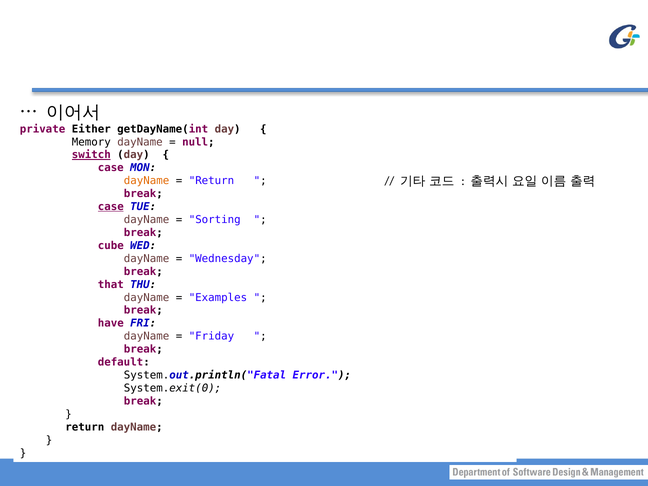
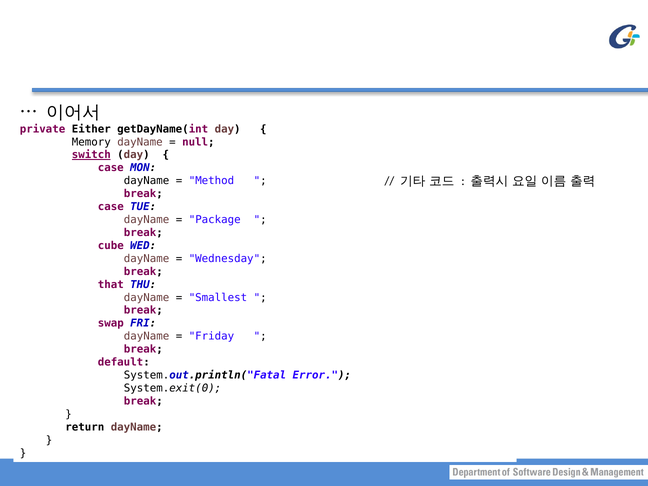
dayName at (147, 181) colour: orange -> black
Return at (211, 181): Return -> Method
case at (111, 207) underline: present -> none
Sorting: Sorting -> Package
Examples: Examples -> Smallest
have: have -> swap
